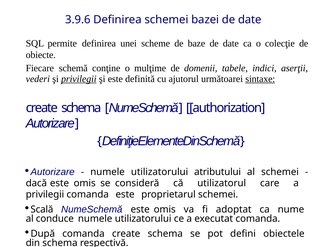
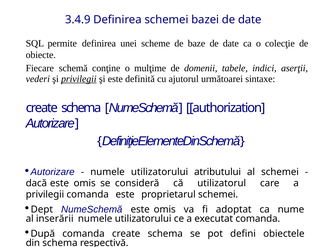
3.9.6: 3.9.6 -> 3.4.9
sintaxe underline: present -> none
Scală: Scală -> Dept
conduce: conduce -> inserării
